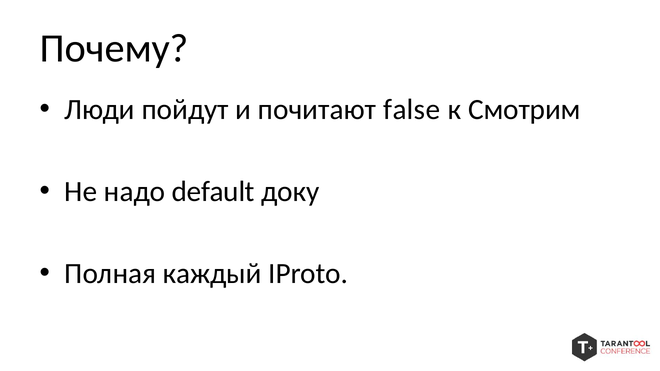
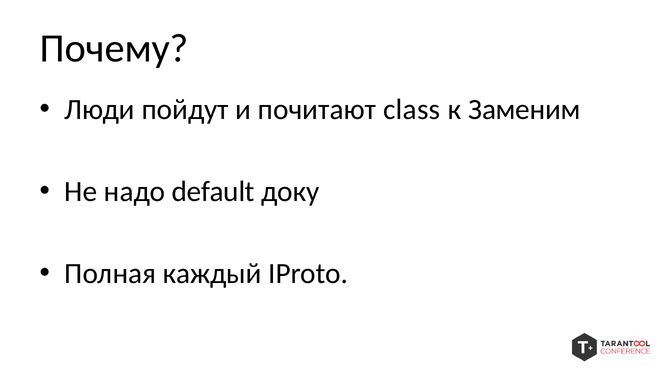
false: false -> class
Смотрим: Смотрим -> Заменим
